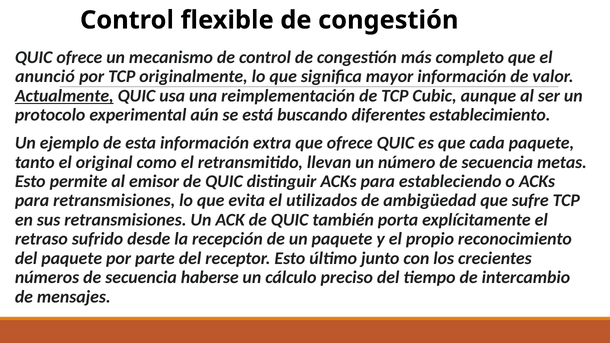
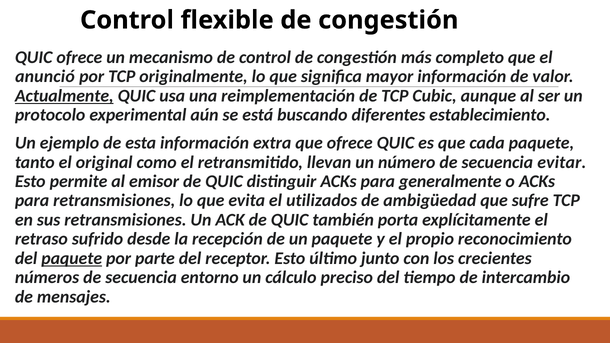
metas: metas -> evitar
estableciendo: estableciendo -> generalmente
paquete at (72, 258) underline: none -> present
haberse: haberse -> entorno
